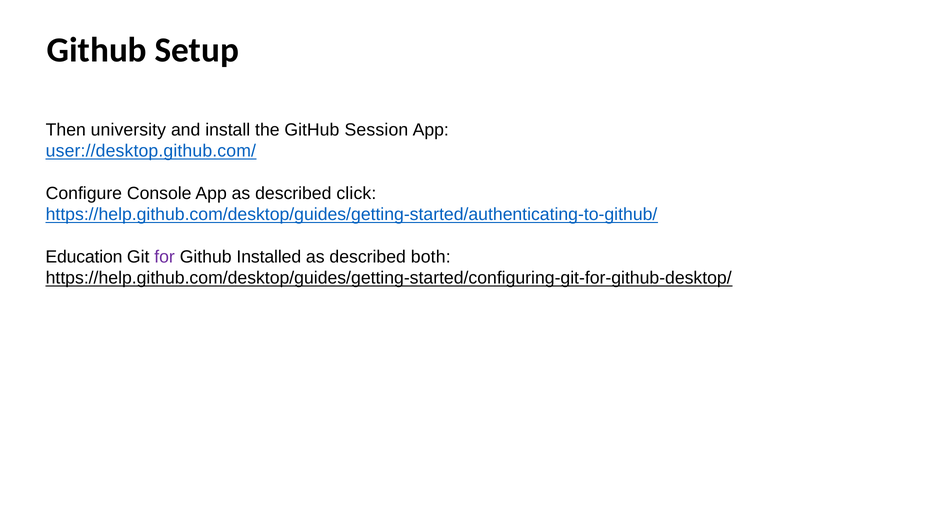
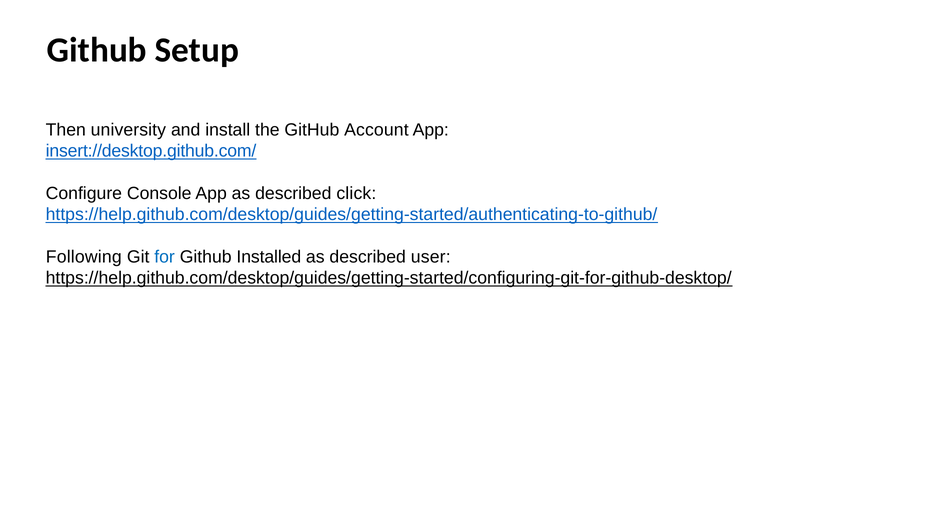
Session: Session -> Account
user://desktop.github.com/: user://desktop.github.com/ -> insert://desktop.github.com/
Education: Education -> Following
for colour: purple -> blue
both: both -> user
